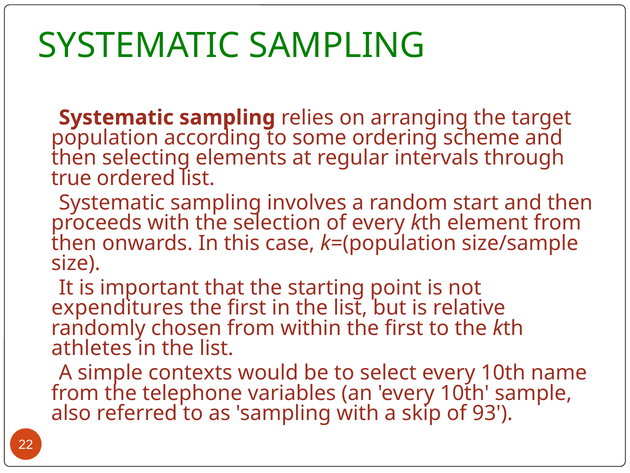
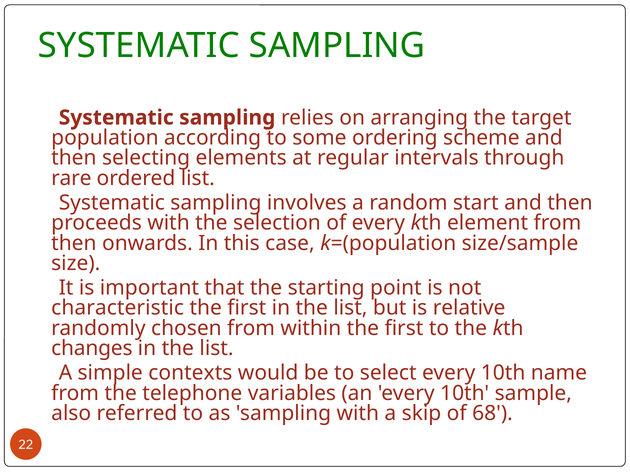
true: true -> rare
expenditures: expenditures -> characteristic
athletes: athletes -> changes
93: 93 -> 68
